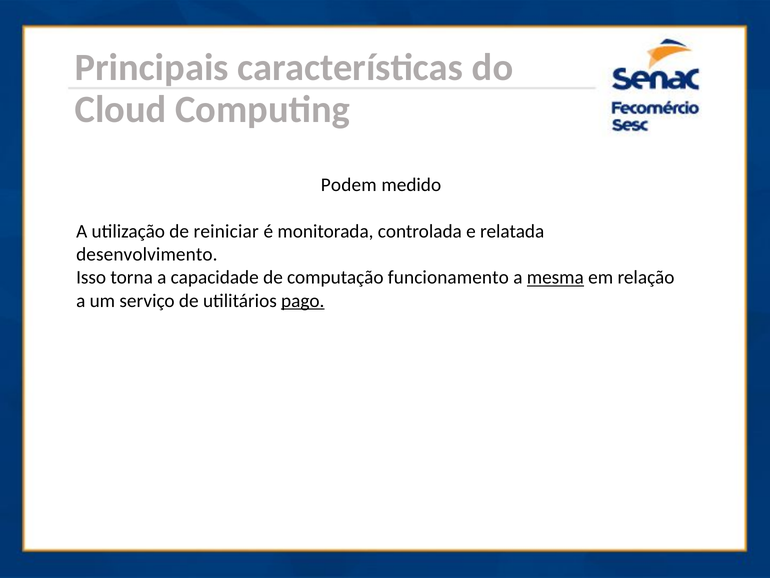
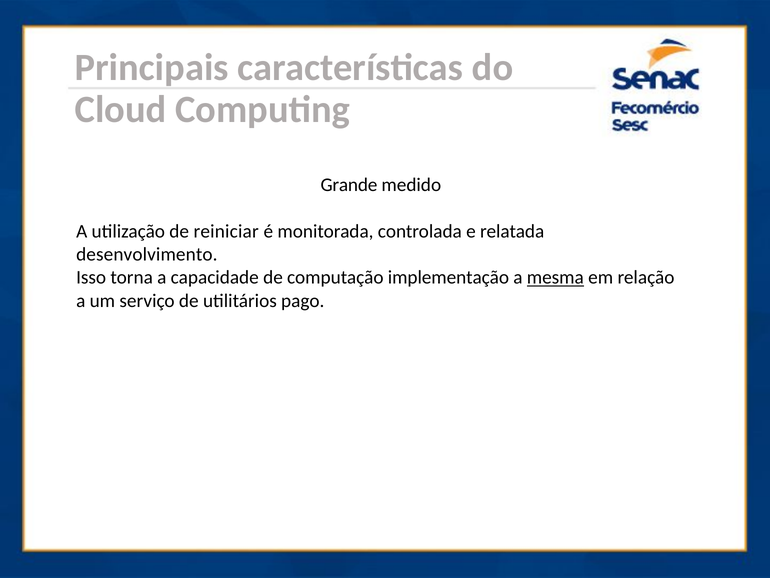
Podem: Podem -> Grande
funcionamento: funcionamento -> implementação
pago underline: present -> none
